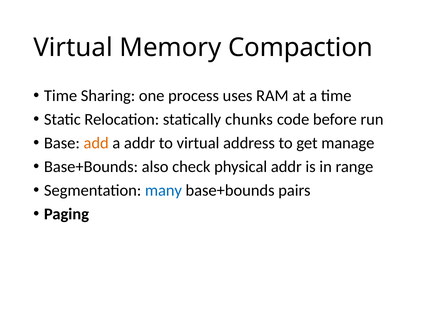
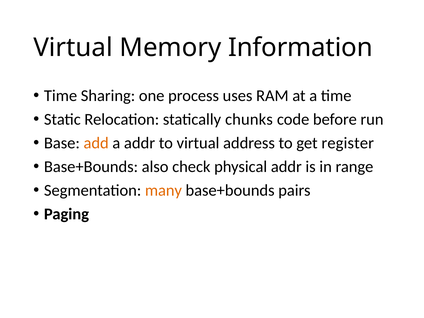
Compaction: Compaction -> Information
manage: manage -> register
many colour: blue -> orange
